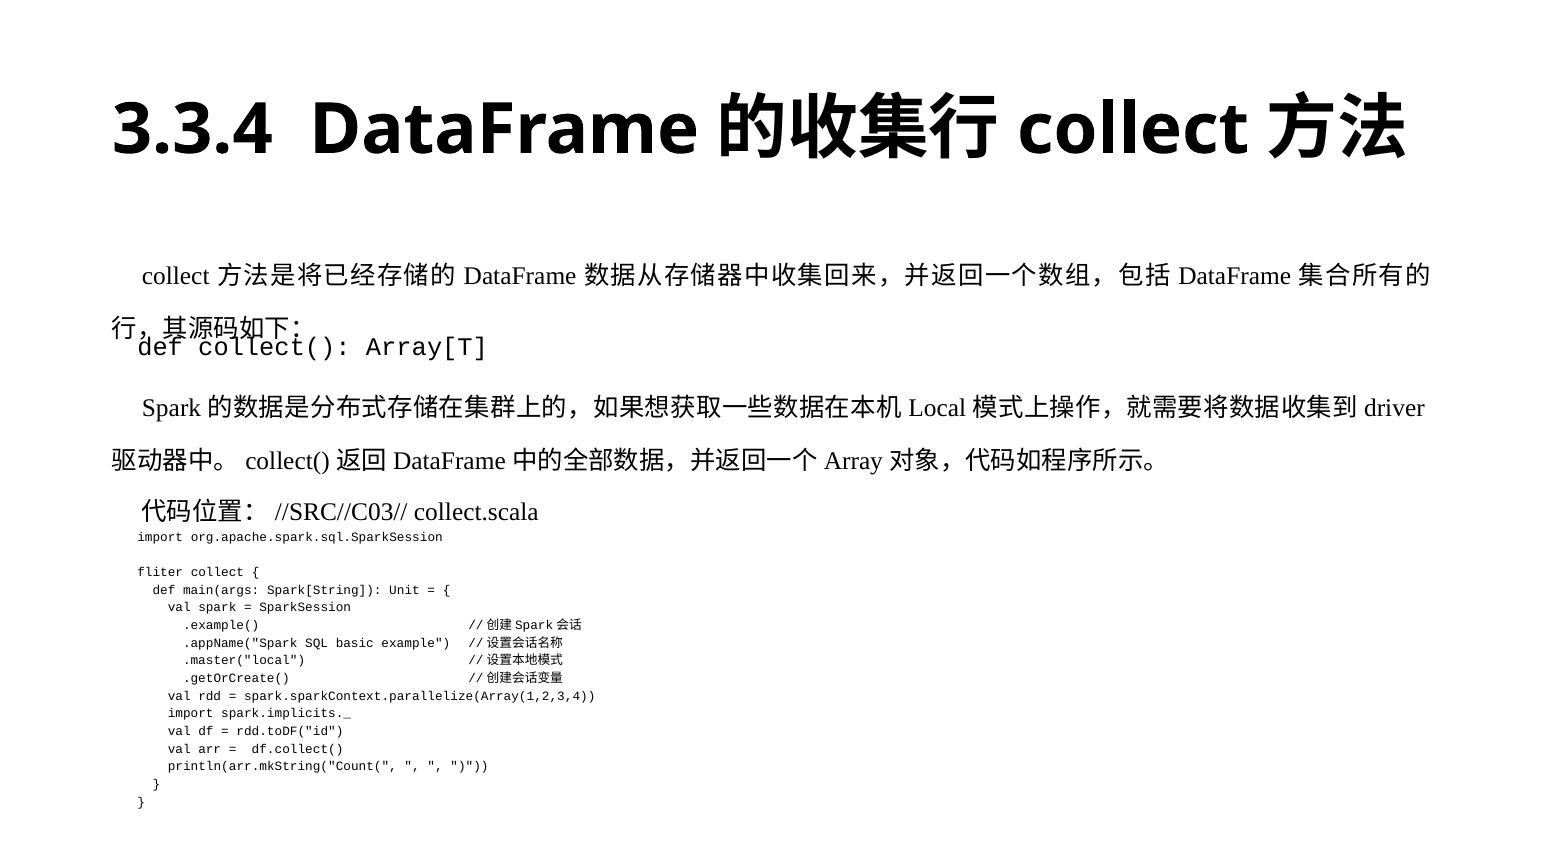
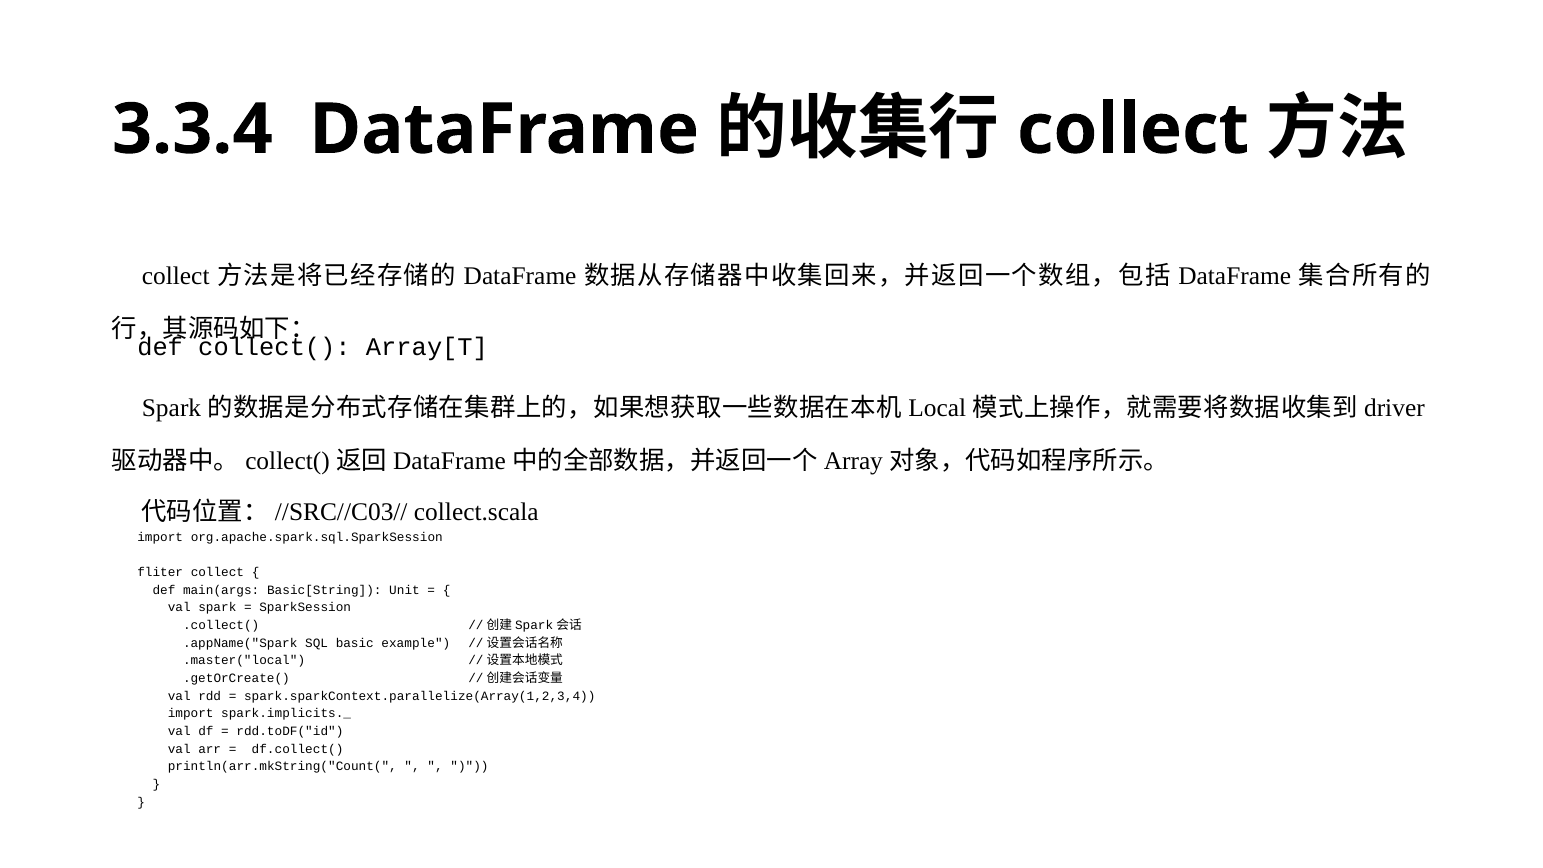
Spark[String: Spark[String -> Basic[String
.example(: .example( -> .collect(
